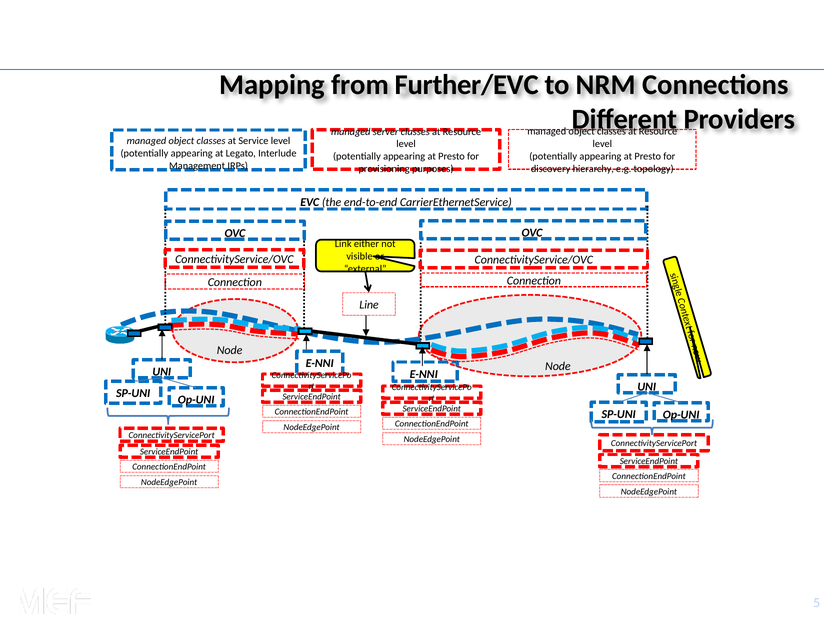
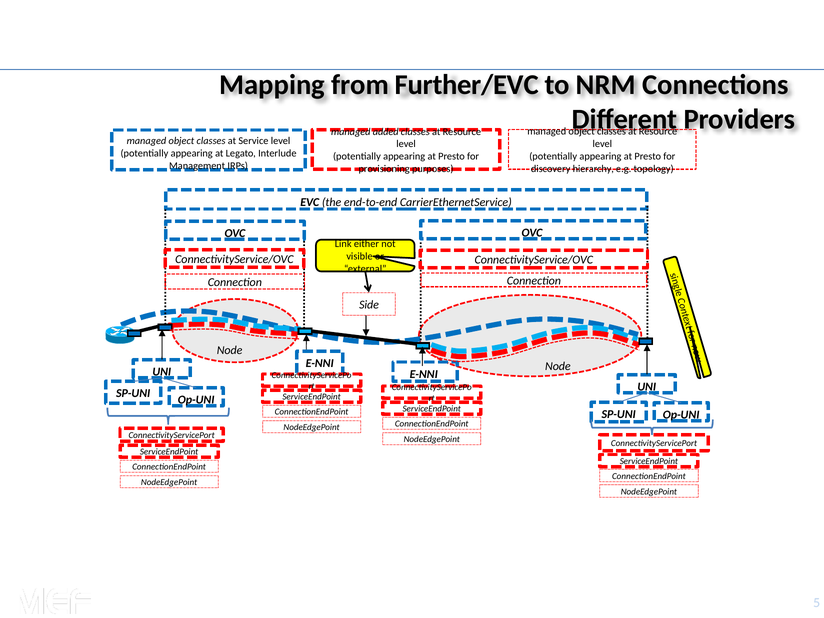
server: server -> added
Line: Line -> Side
